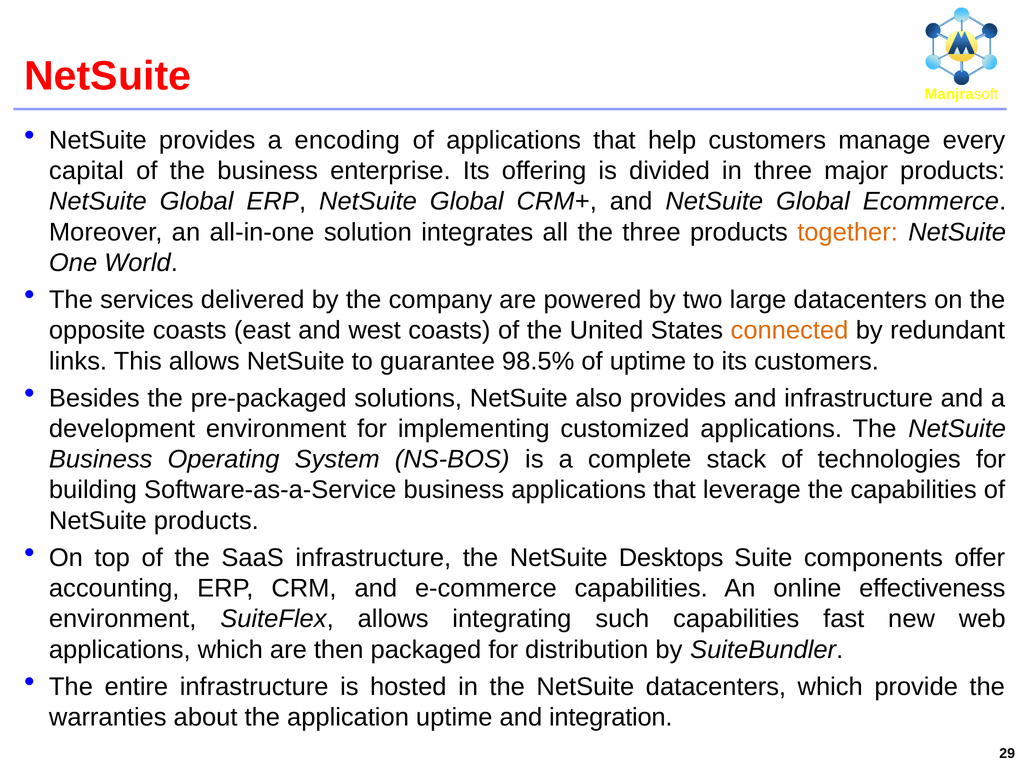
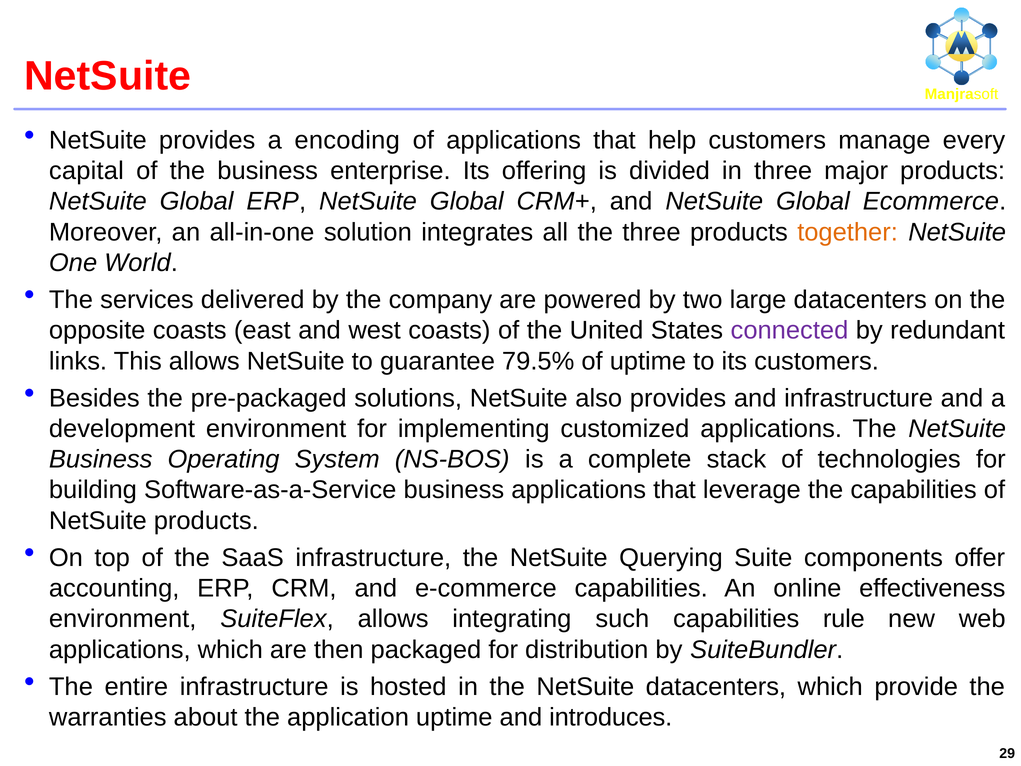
connected colour: orange -> purple
98.5%: 98.5% -> 79.5%
Desktops: Desktops -> Querying
fast: fast -> rule
integration: integration -> introduces
